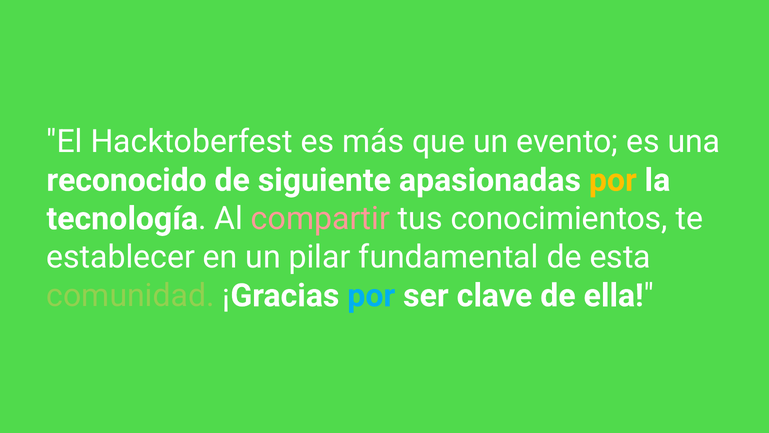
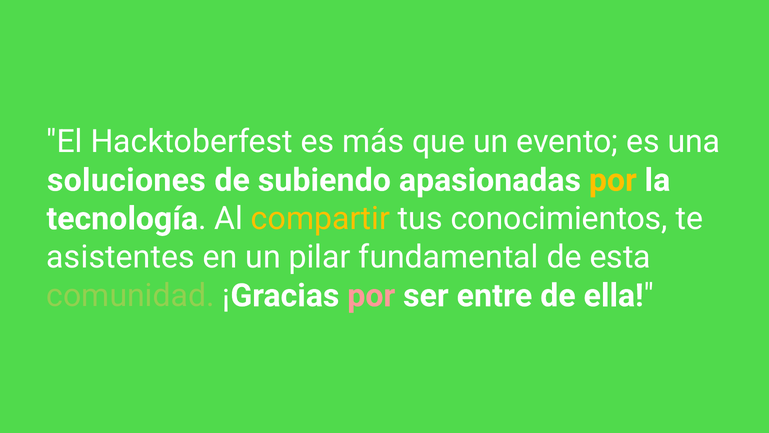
reconocido: reconocido -> soluciones
siguiente: siguiente -> subiendo
compartir colour: pink -> yellow
establecer: establecer -> asistentes
por at (371, 295) colour: light blue -> pink
clave: clave -> entre
